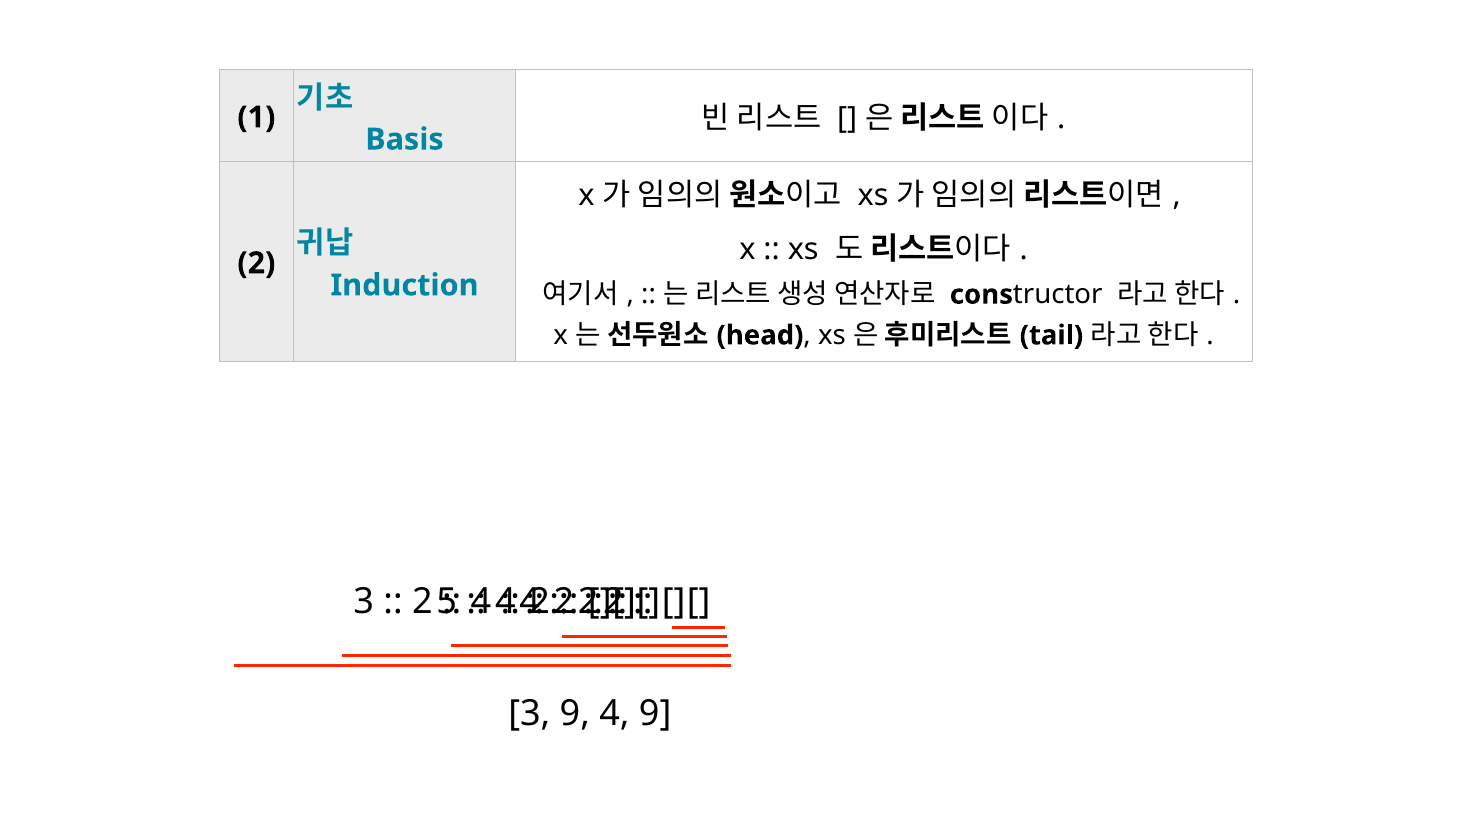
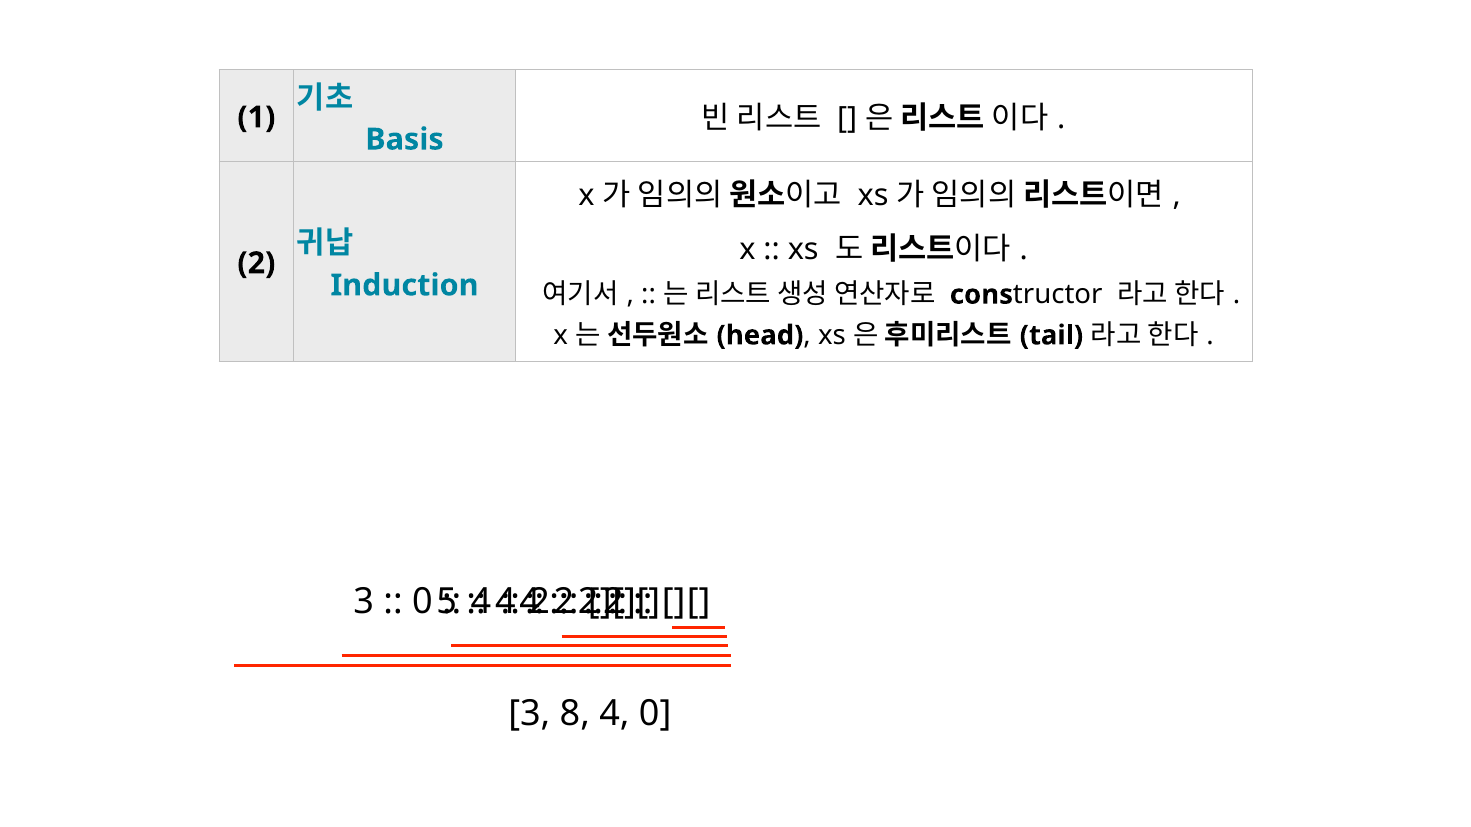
2 at (422, 601): 2 -> 0
3 9: 9 -> 8
4 9: 9 -> 0
